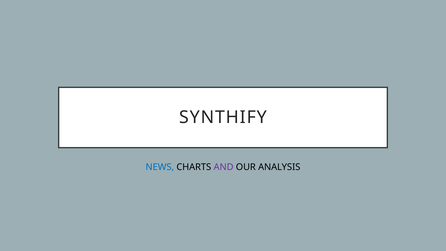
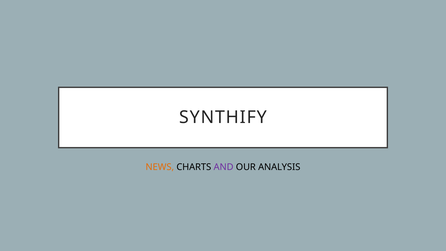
NEWS colour: blue -> orange
